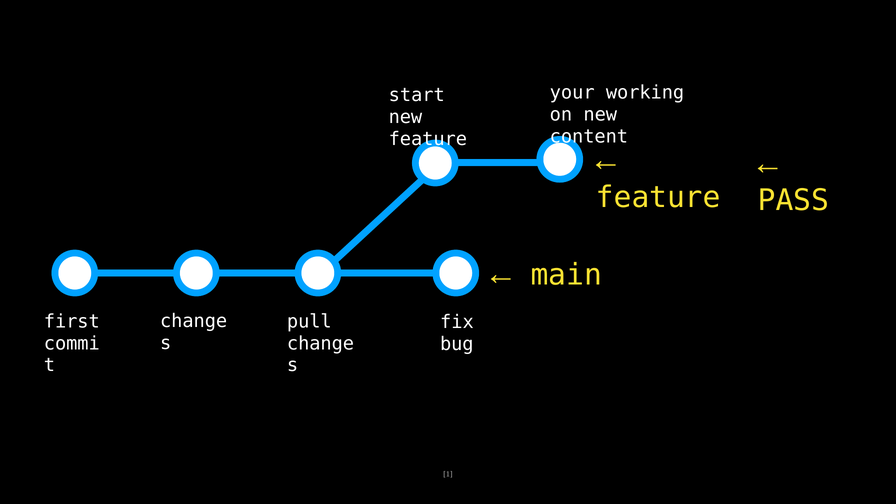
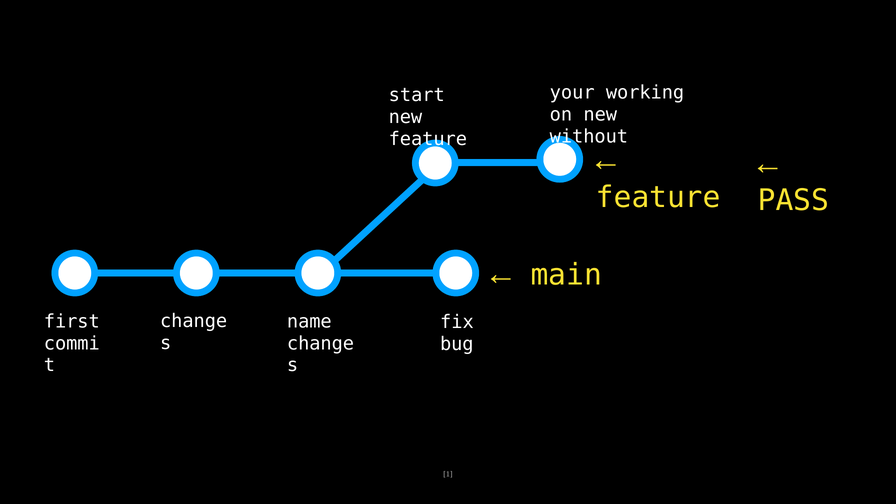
content: content -> without
pull: pull -> name
